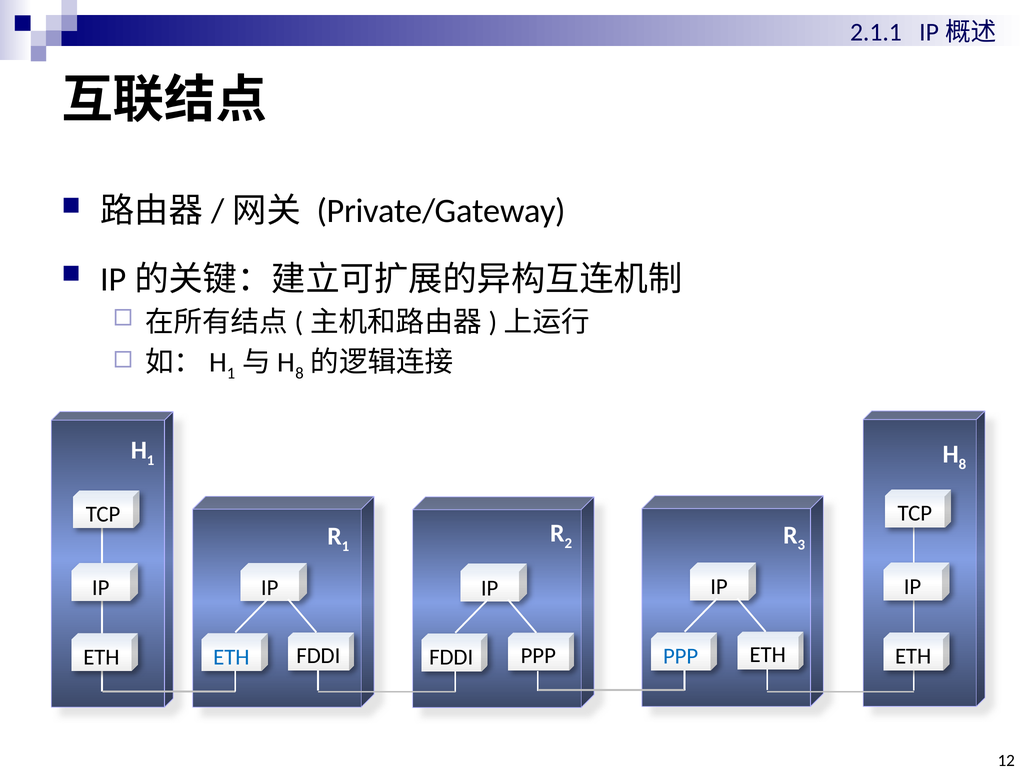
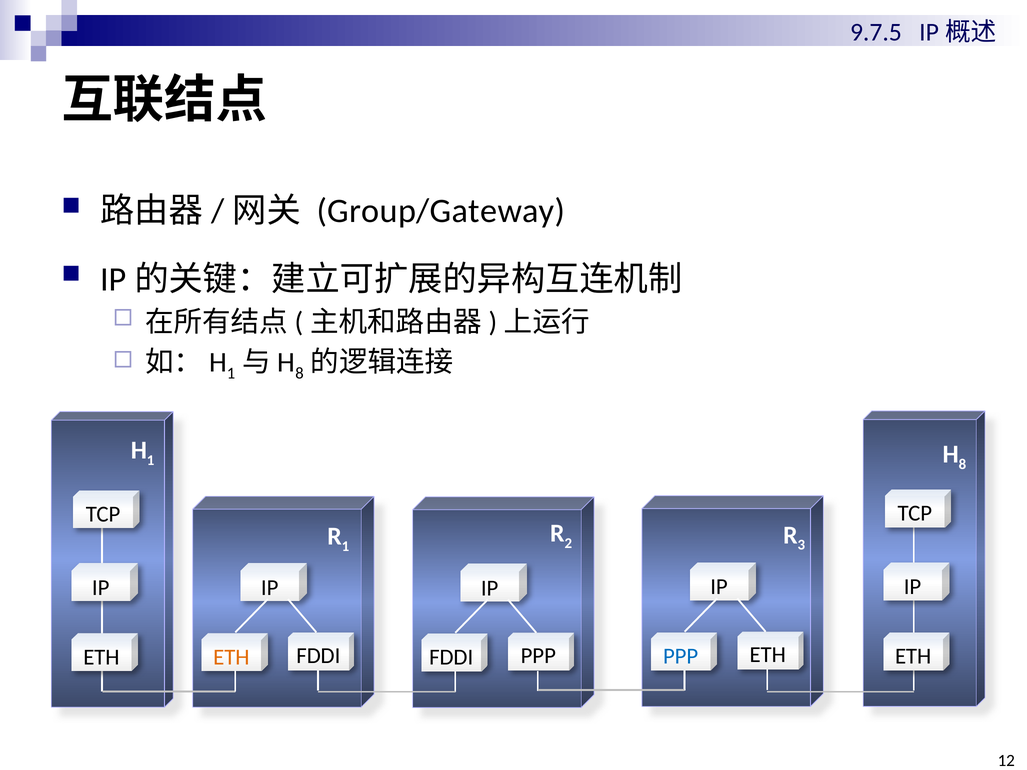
2.1.1: 2.1.1 -> 9.7.5
Private/Gateway: Private/Gateway -> Group/Gateway
ETH at (231, 657) colour: blue -> orange
